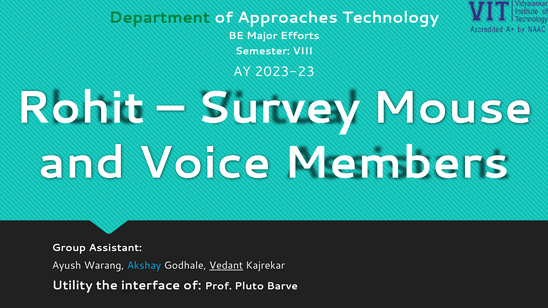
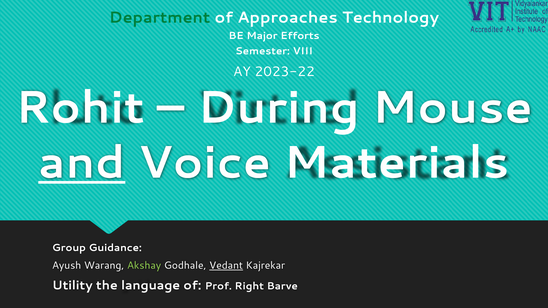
2023-23: 2023-23 -> 2023-22
Survey: Survey -> During
and underline: none -> present
Members: Members -> Materials
Assistant: Assistant -> Guidance
Akshay colour: light blue -> light green
interface: interface -> language
Pluto: Pluto -> Right
